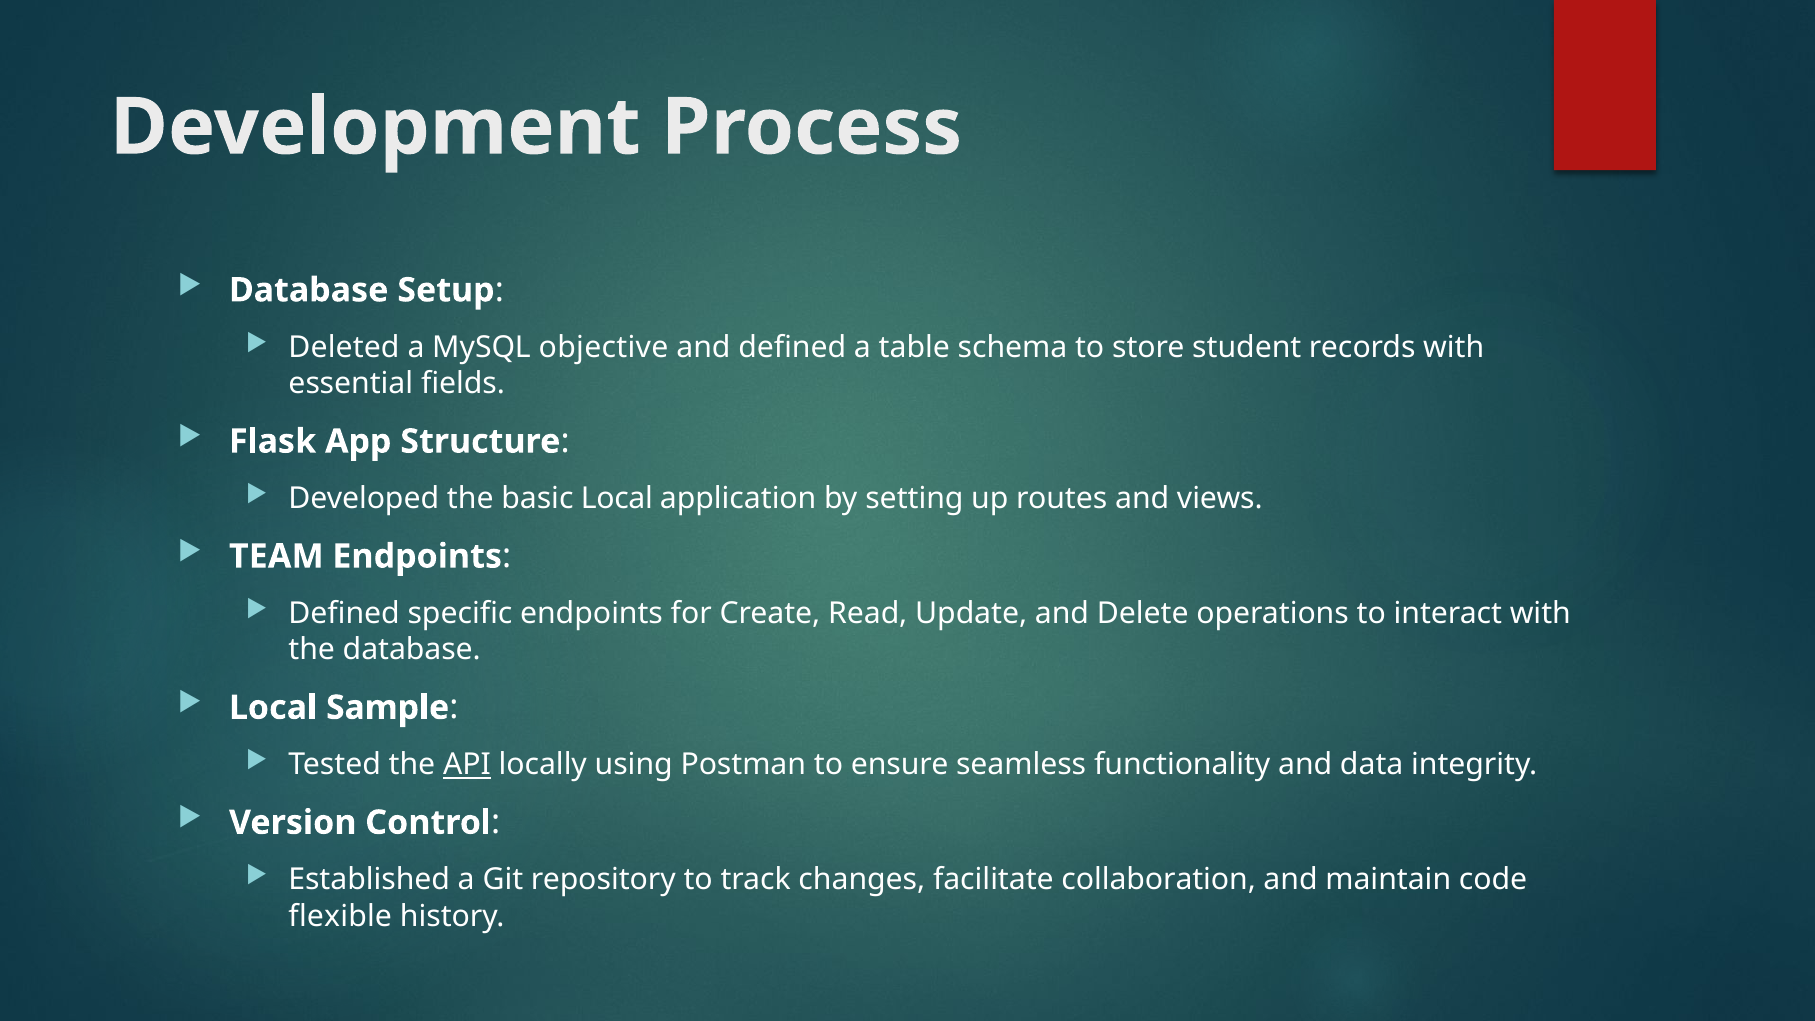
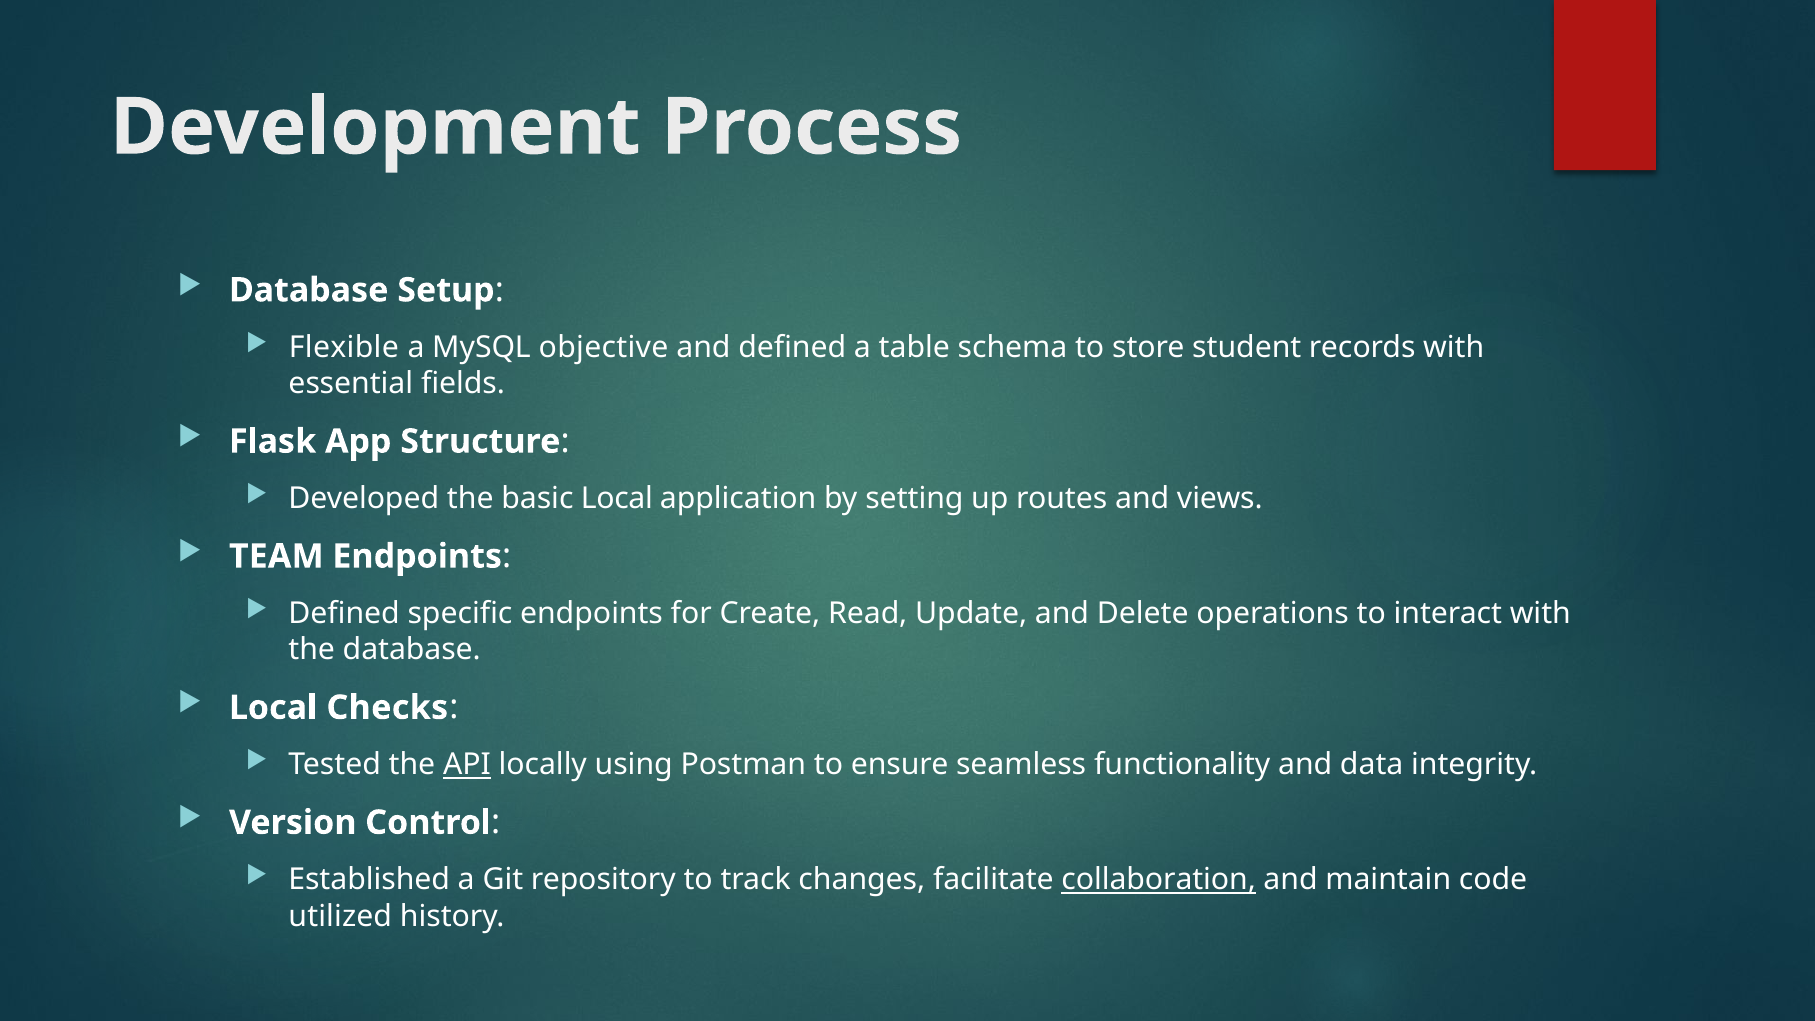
Deleted: Deleted -> Flexible
Sample: Sample -> Checks
collaboration underline: none -> present
flexible: flexible -> utilized
